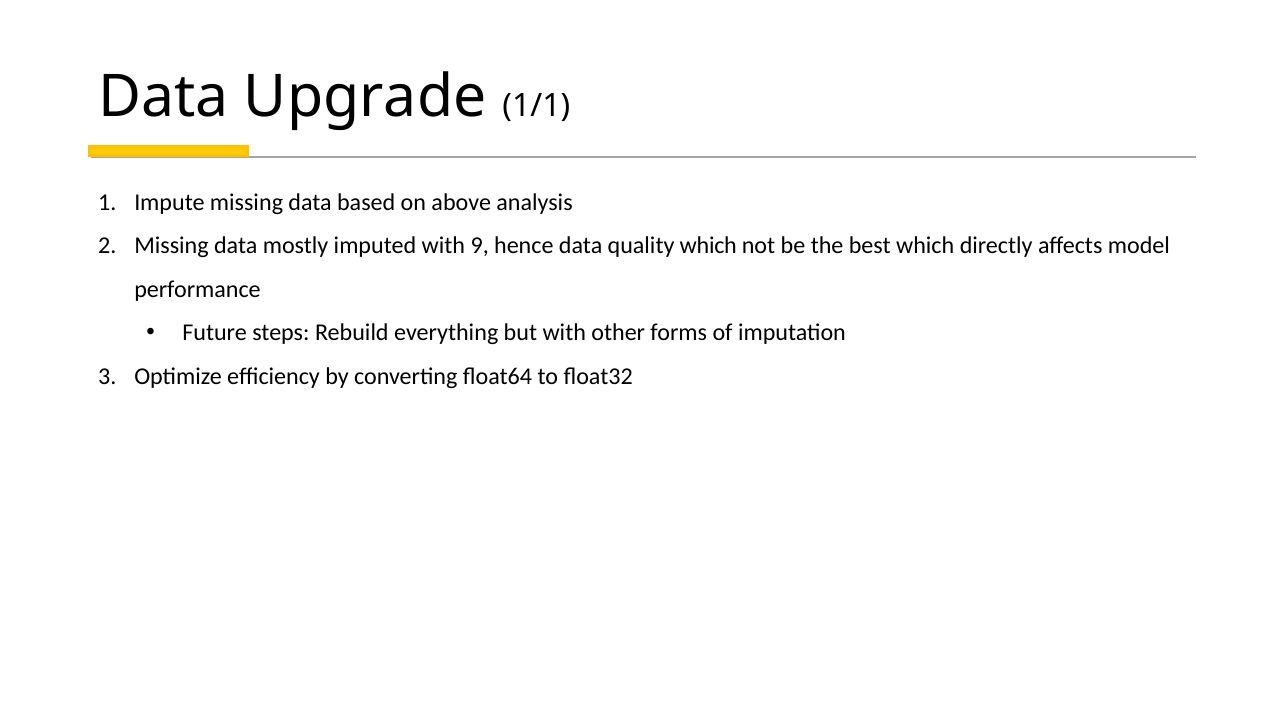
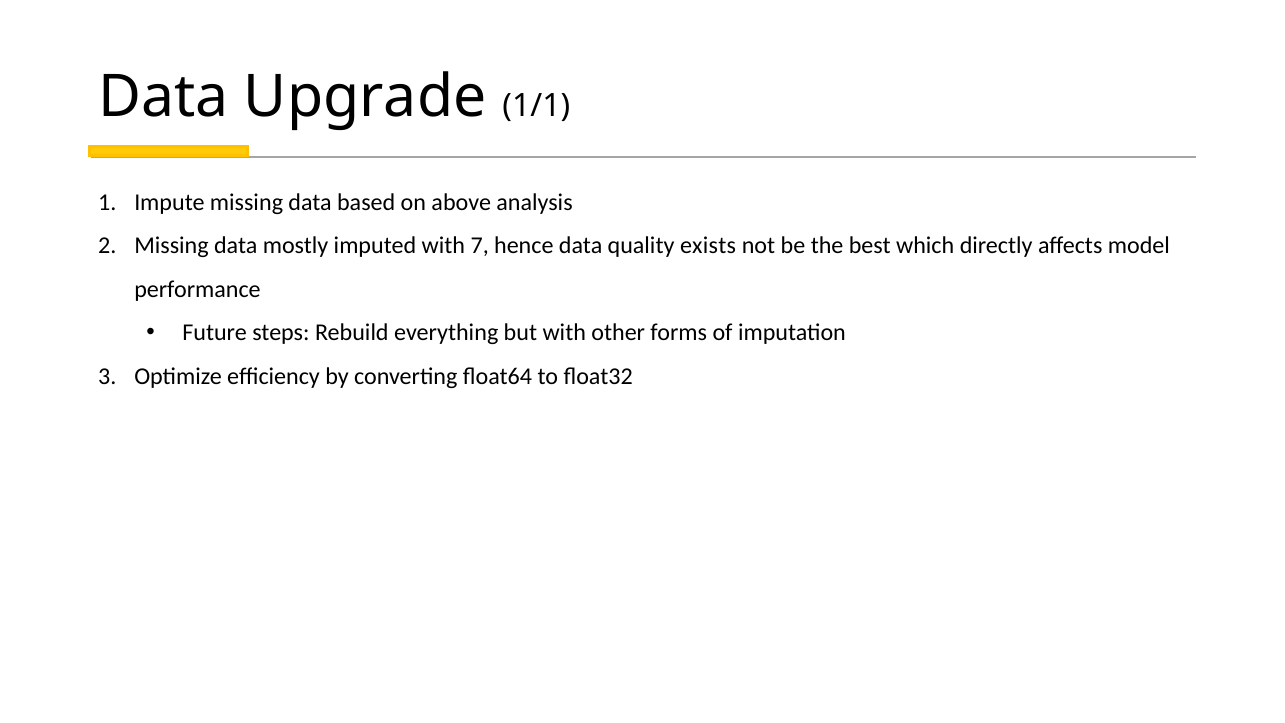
9: 9 -> 7
quality which: which -> exists
